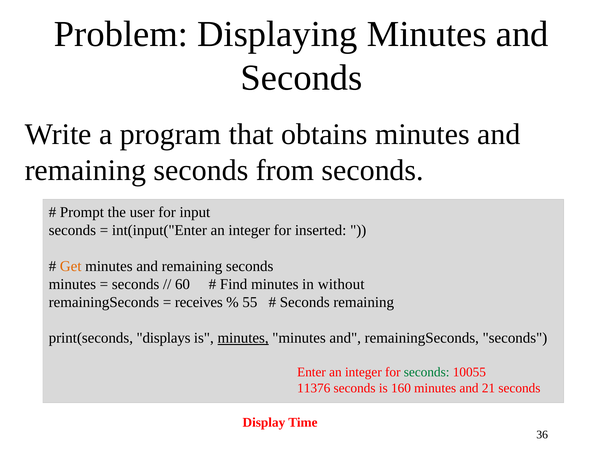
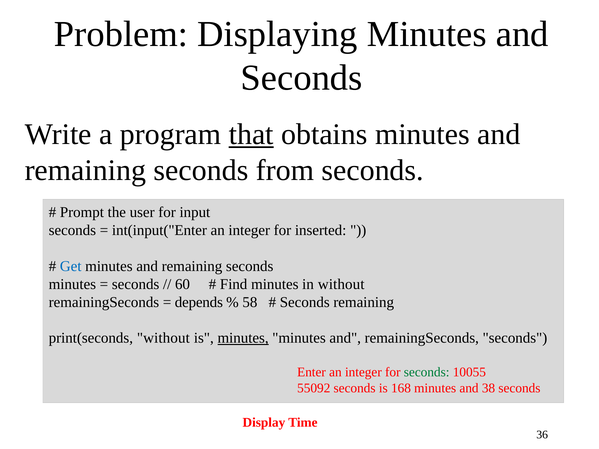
that underline: none -> present
Get colour: orange -> blue
receives: receives -> depends
55: 55 -> 58
print(seconds displays: displays -> without
11376: 11376 -> 55092
160: 160 -> 168
21: 21 -> 38
